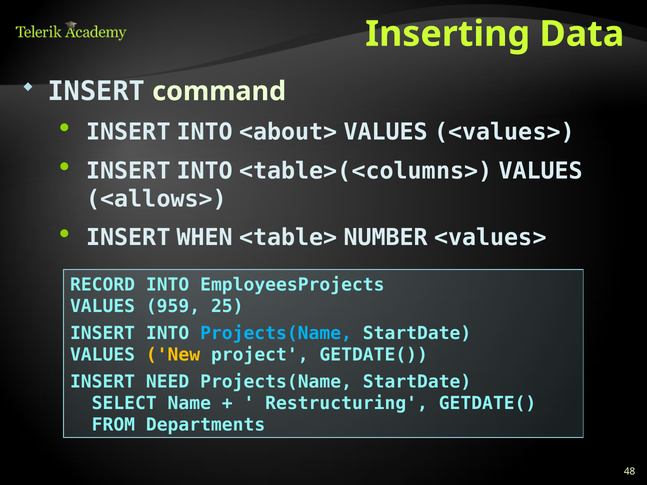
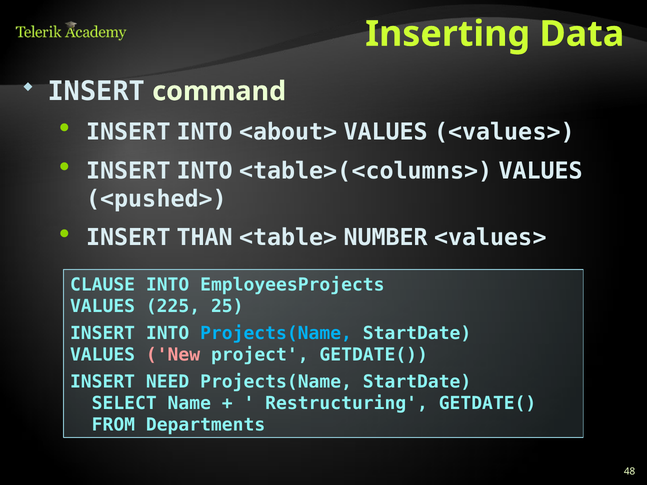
<allows>: <allows> -> <pushed>
WHEN: WHEN -> THAN
RECORD: RECORD -> CLAUSE
959: 959 -> 225
New colour: yellow -> pink
